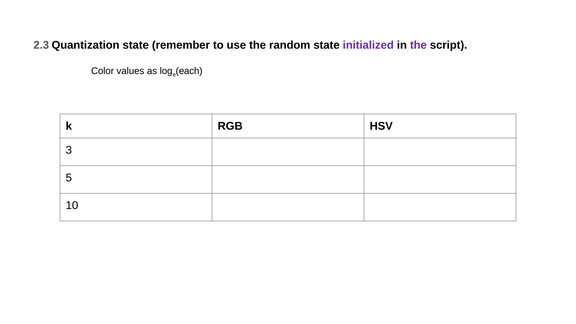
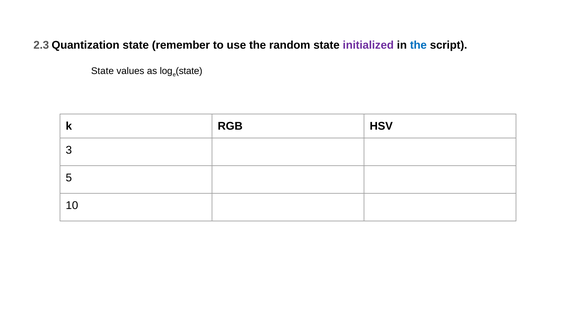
the at (418, 45) colour: purple -> blue
Color at (103, 71): Color -> State
each at (189, 71): each -> state
